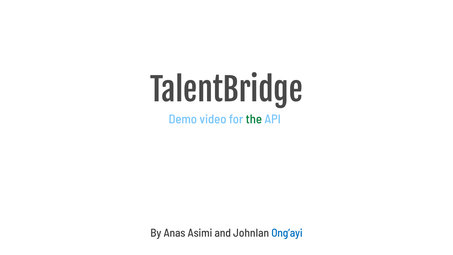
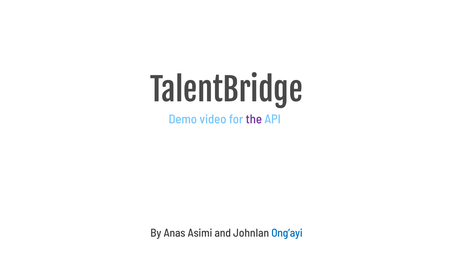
the colour: green -> purple
